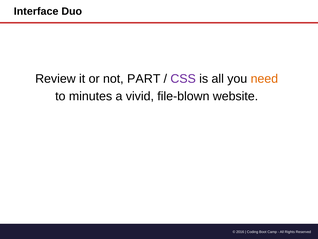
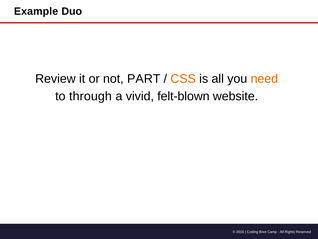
Interface: Interface -> Example
CSS colour: purple -> orange
minutes: minutes -> through
file-blown: file-blown -> felt-blown
